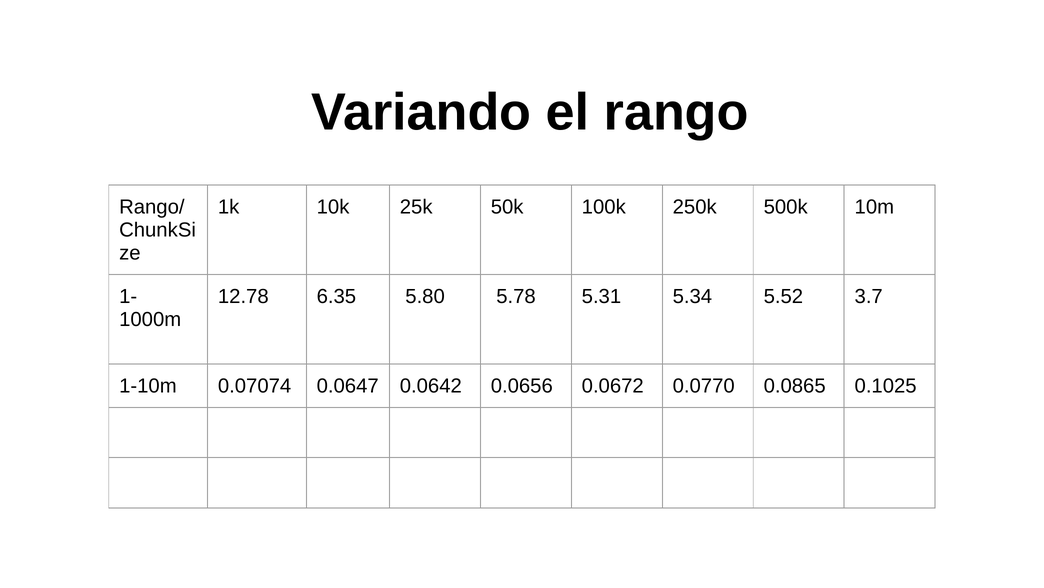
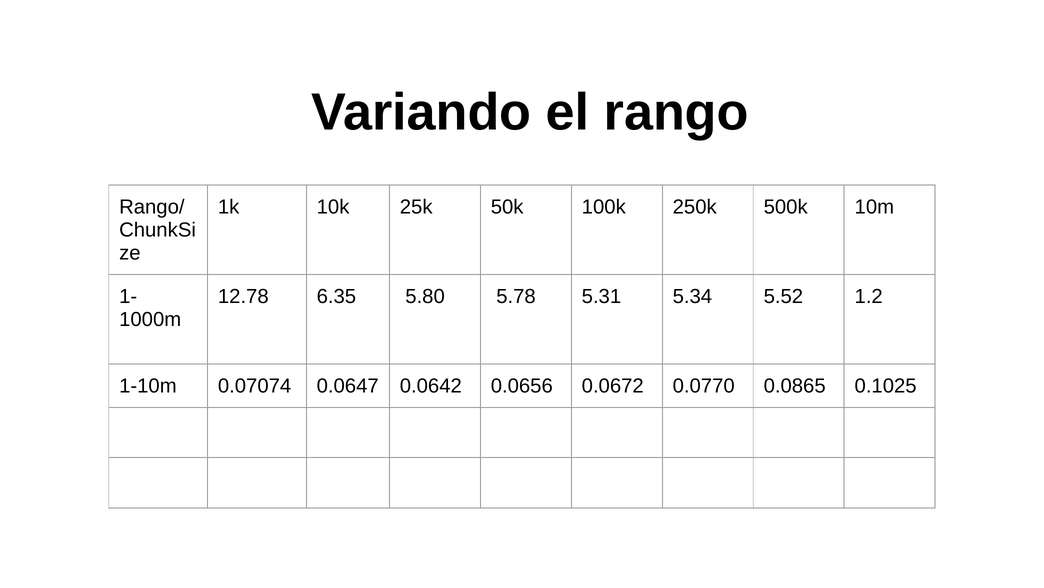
3.7: 3.7 -> 1.2
